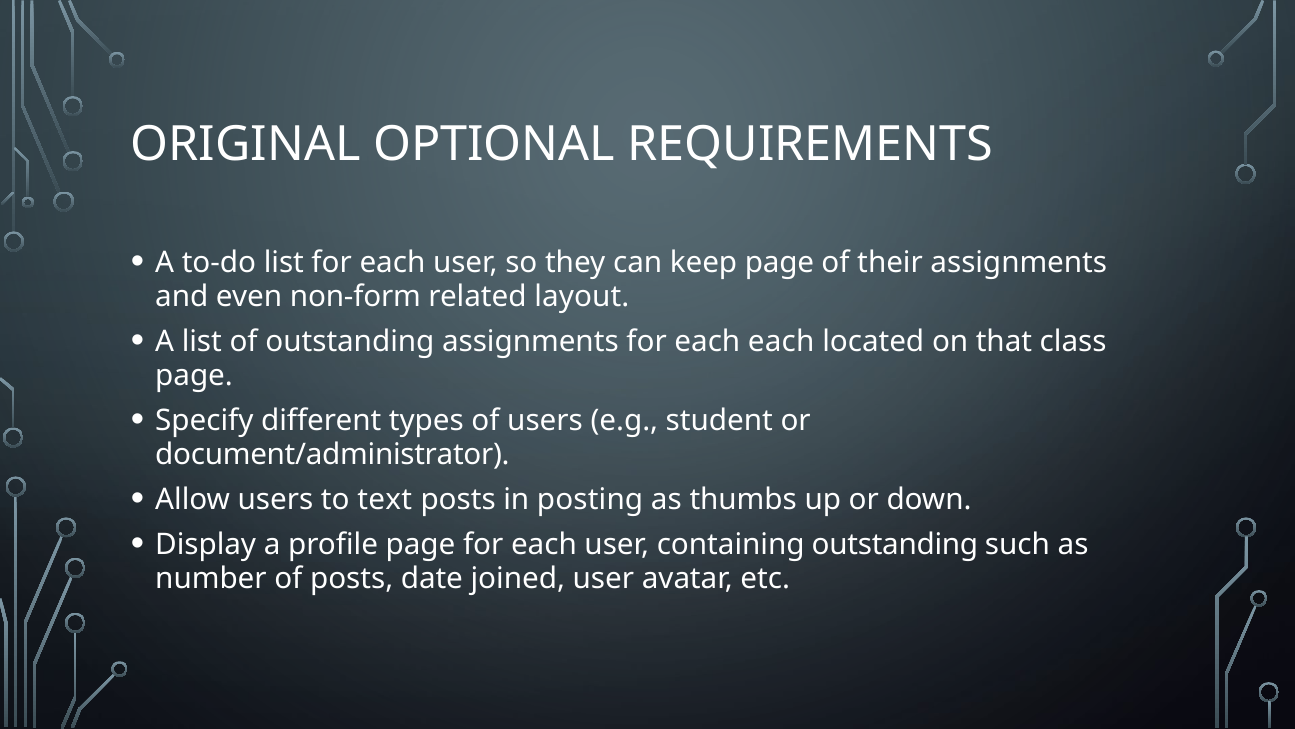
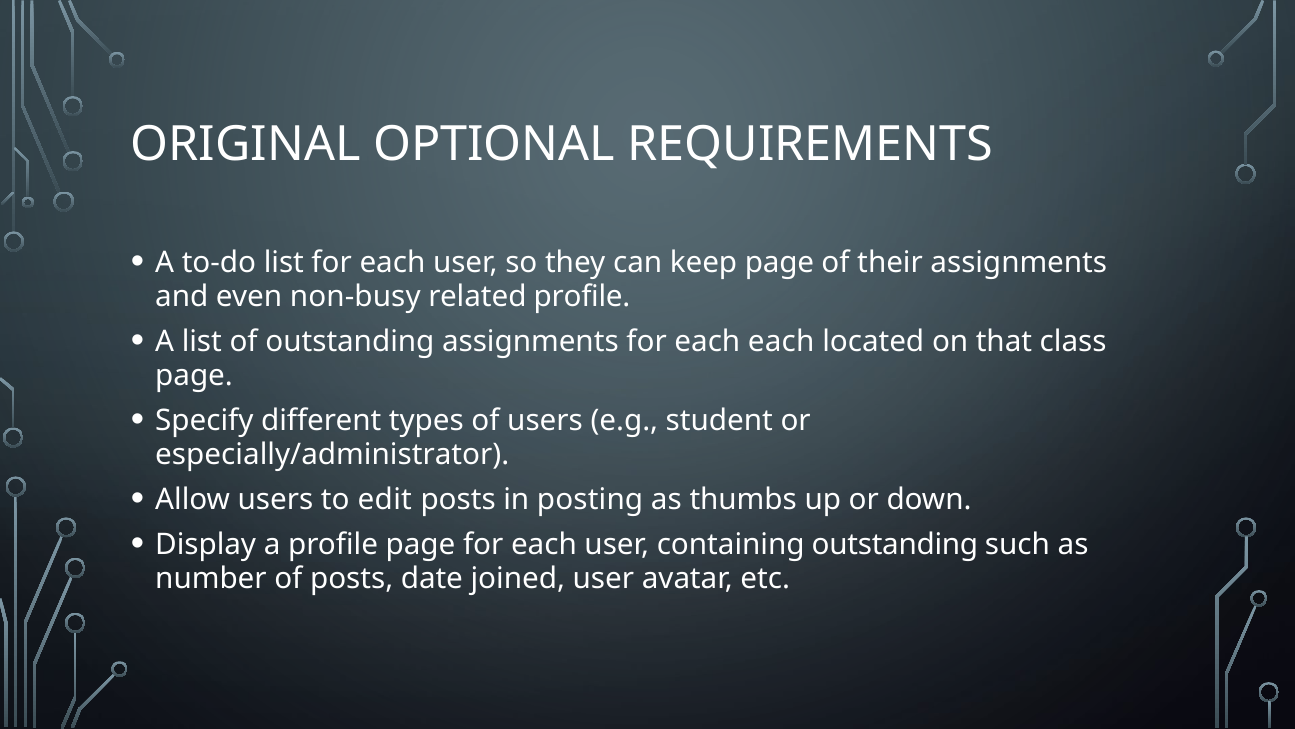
non-form: non-form -> non-busy
related layout: layout -> profile
document/administrator: document/administrator -> especially/administrator
text: text -> edit
